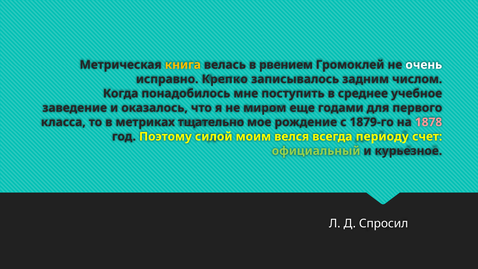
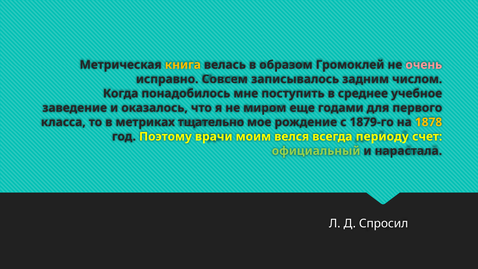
рвением: рвением -> образом
очень colour: white -> pink
Крепко: Крепко -> Совсем
1878 colour: pink -> yellow
силой: силой -> врачи
курьезное: курьезное -> нарастала
